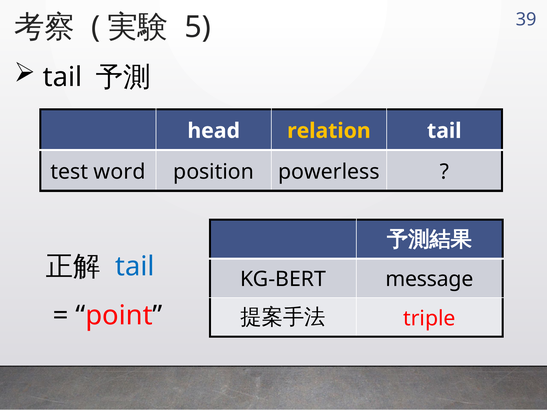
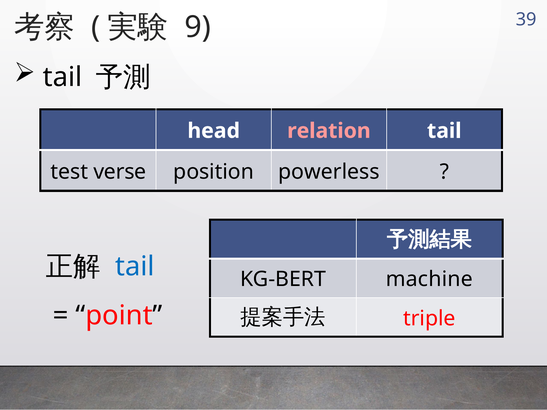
5: 5 -> 9
relation colour: yellow -> pink
word: word -> verse
message: message -> machine
